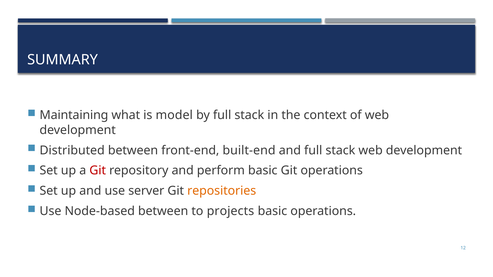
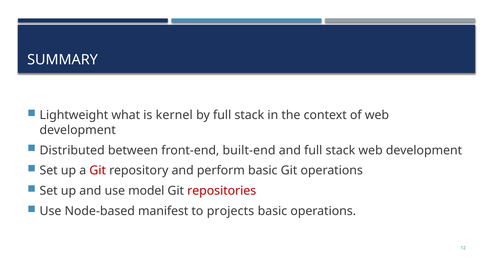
Maintaining: Maintaining -> Lightweight
model: model -> kernel
server: server -> model
repositories colour: orange -> red
Node-based between: between -> manifest
